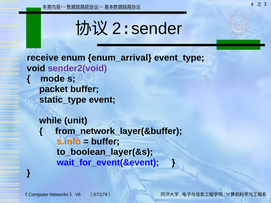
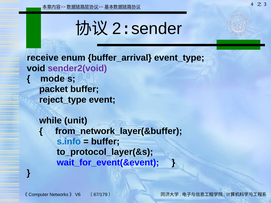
enum_arrival: enum_arrival -> buffer_arrival
static_type: static_type -> reject_type
s.info colour: orange -> blue
to_boolean_layer(&s: to_boolean_layer(&s -> to_protocol_layer(&s
